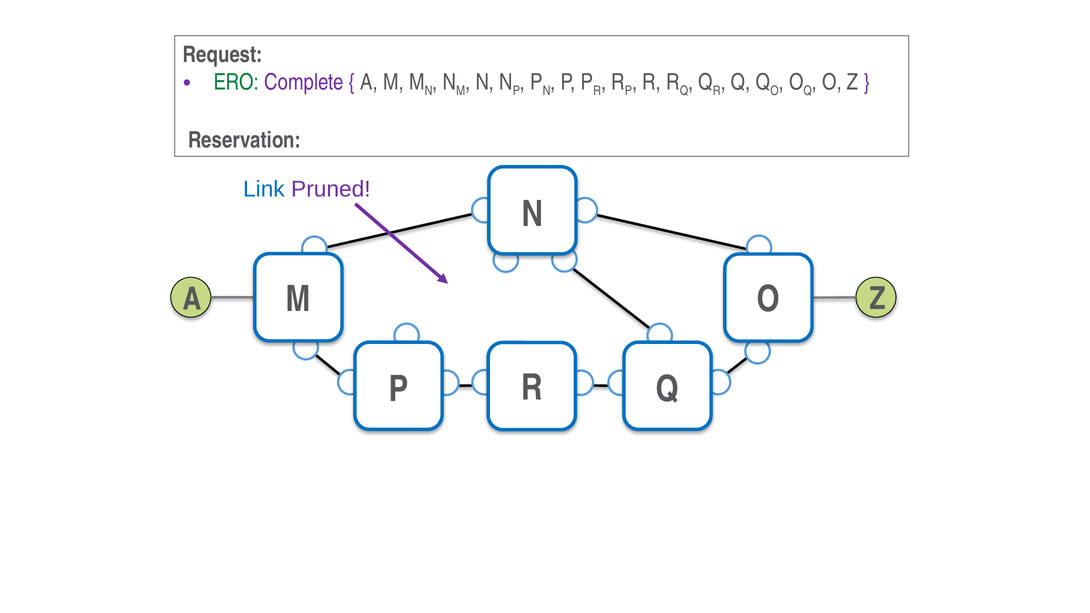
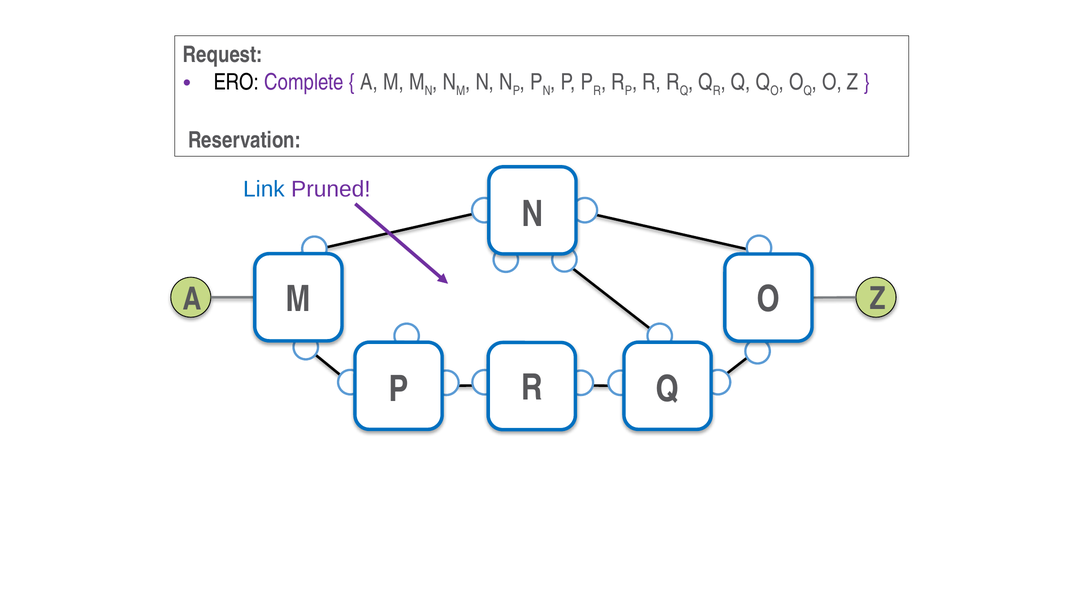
ERO colour: green -> black
